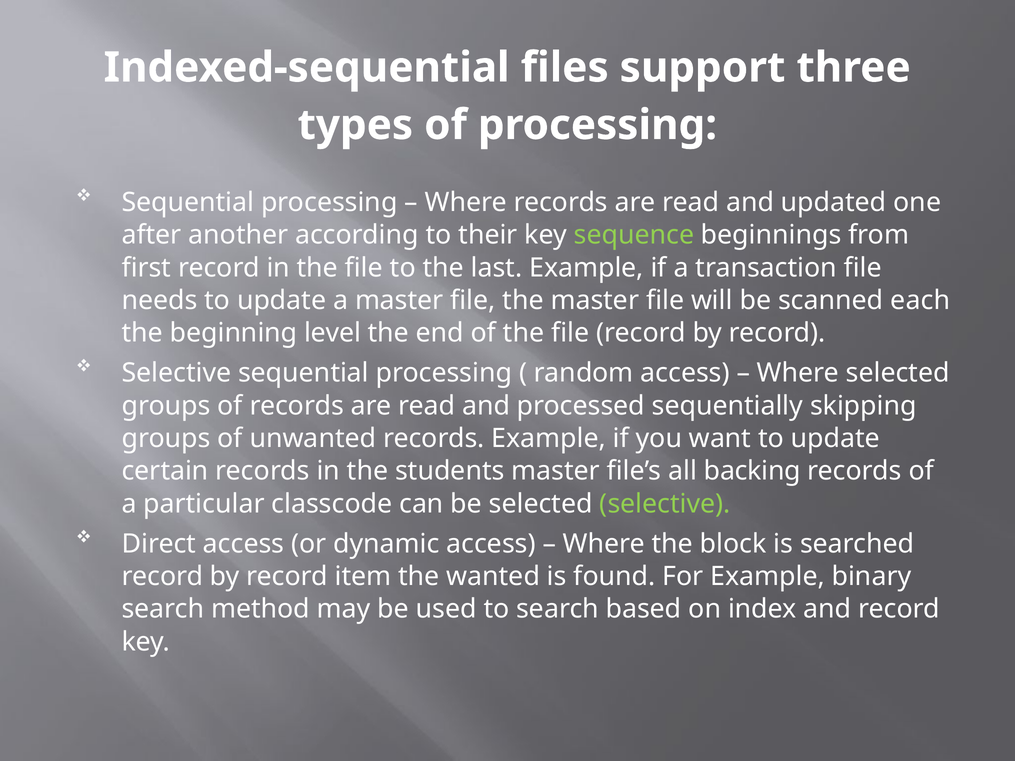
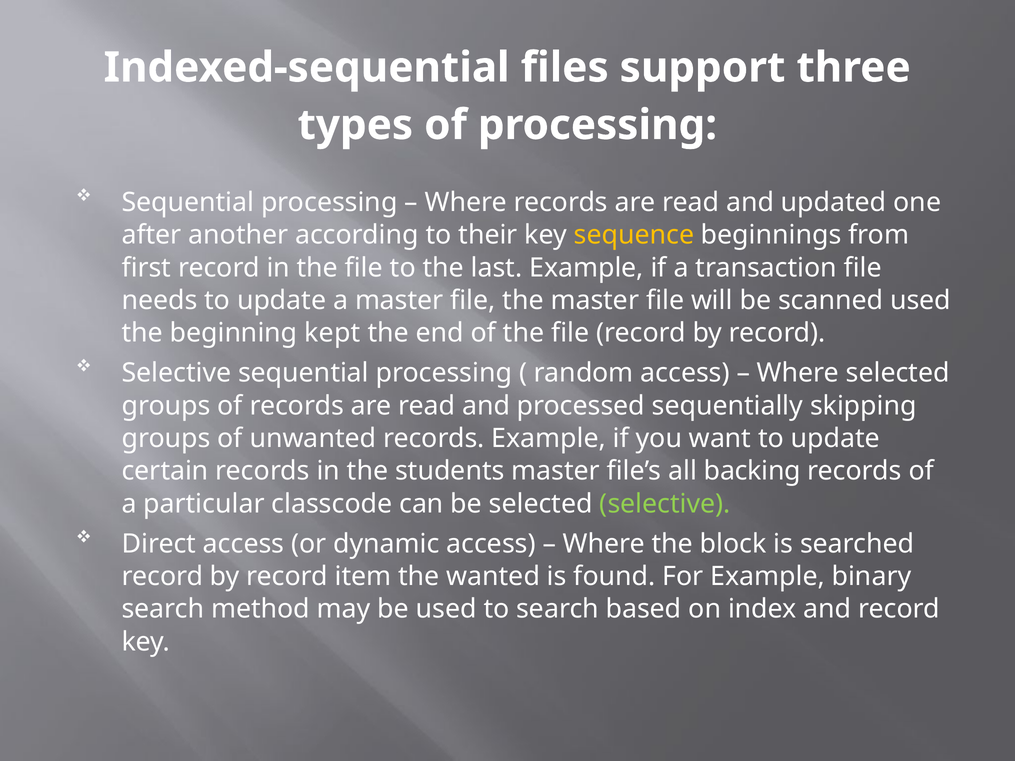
sequence colour: light green -> yellow
scanned each: each -> used
level: level -> kept
